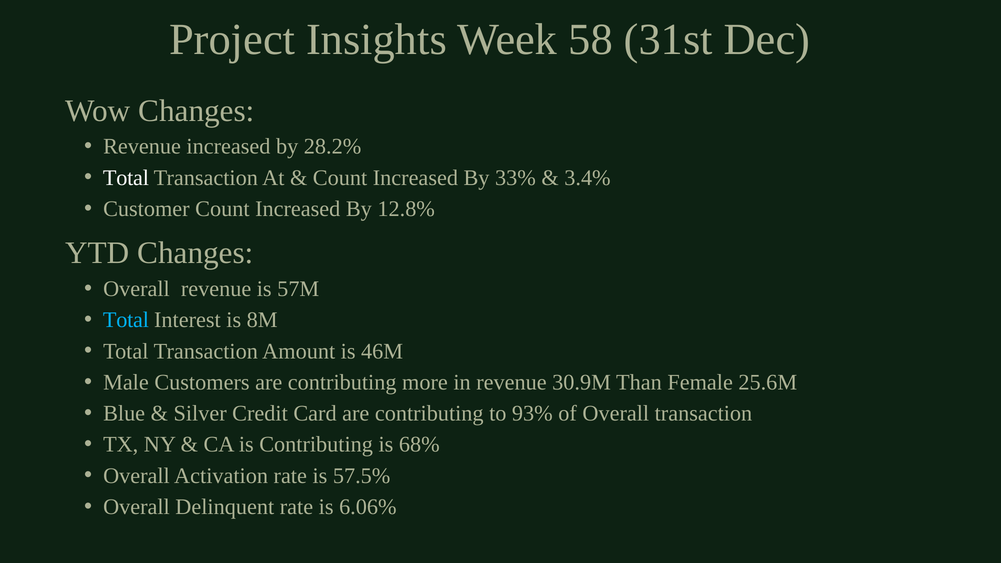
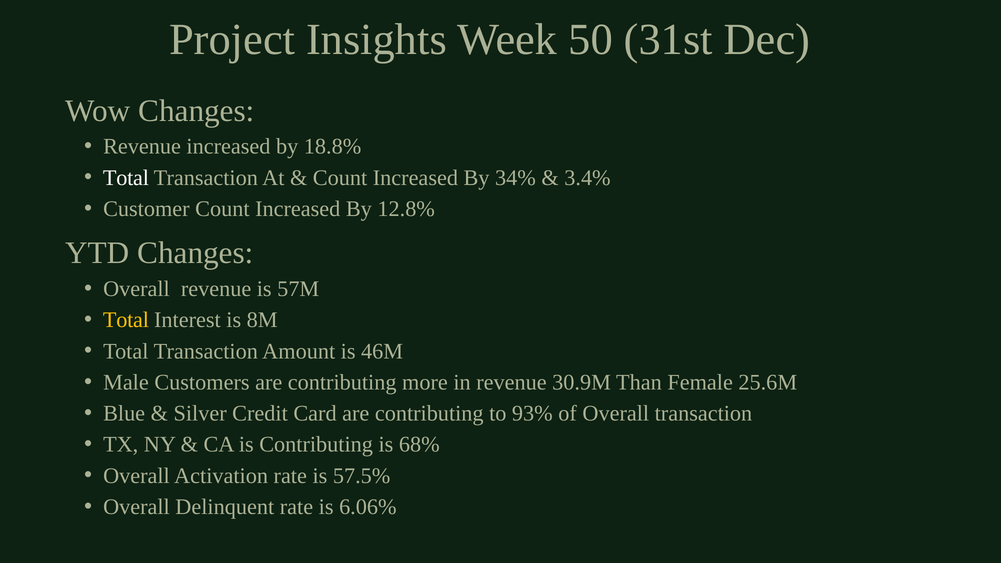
58: 58 -> 50
28.2%: 28.2% -> 18.8%
33%: 33% -> 34%
Total at (126, 320) colour: light blue -> yellow
